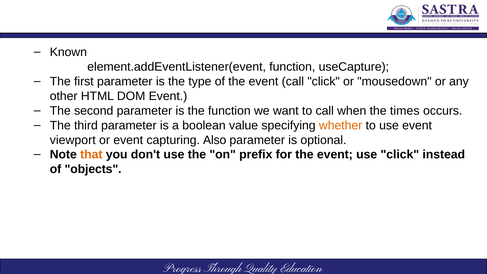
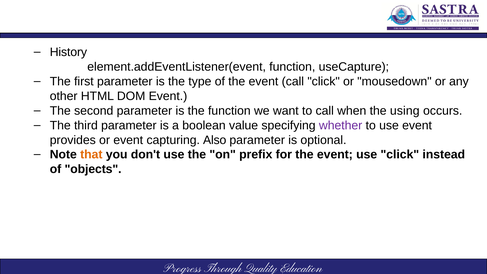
Known: Known -> History
times: times -> using
whether colour: orange -> purple
viewport: viewport -> provides
